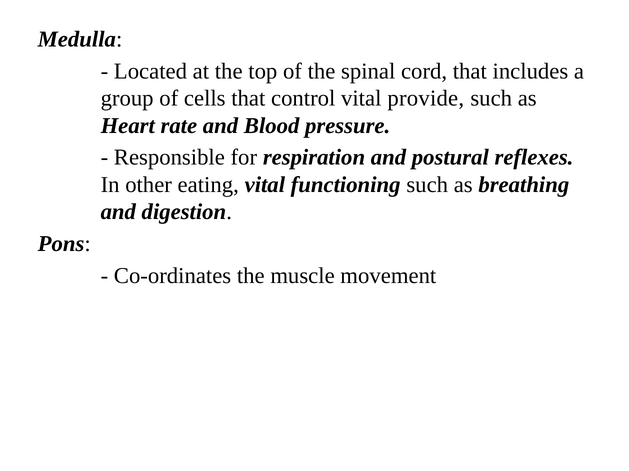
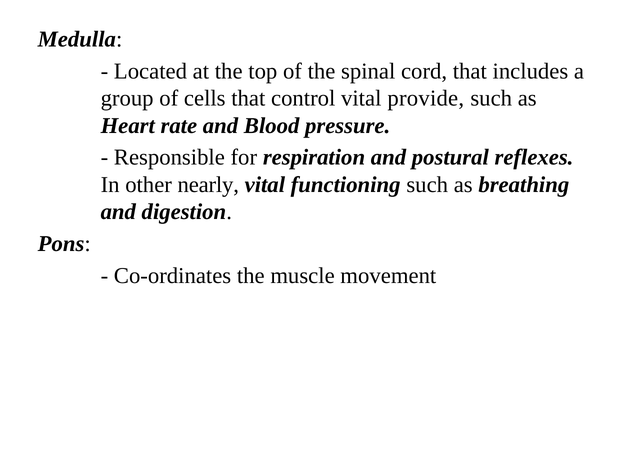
eating: eating -> nearly
